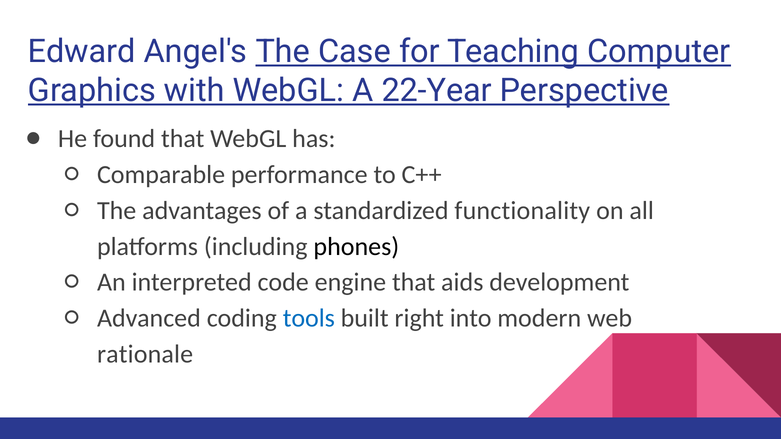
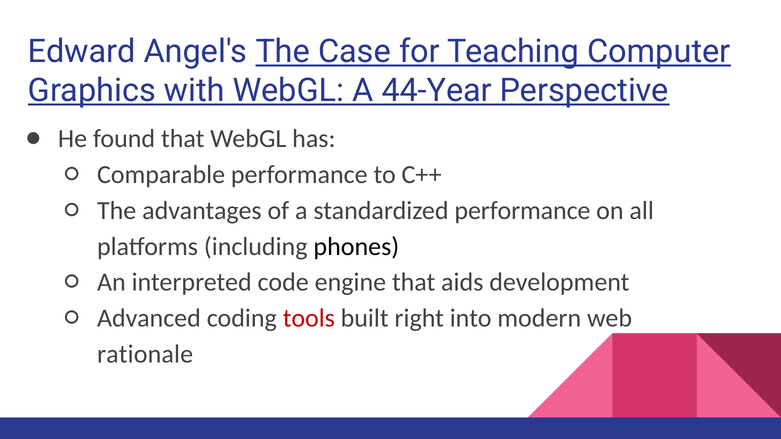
22-Year: 22-Year -> 44-Year
standardized functionality: functionality -> performance
tools colour: blue -> red
